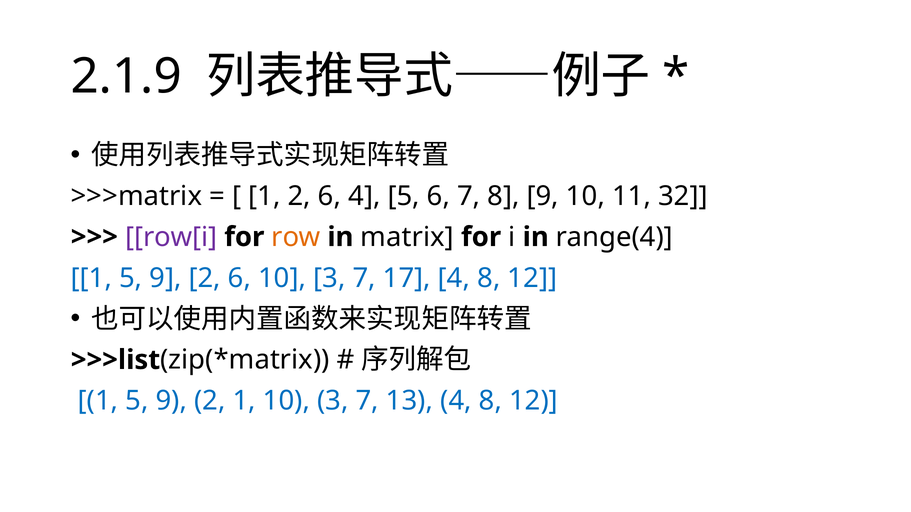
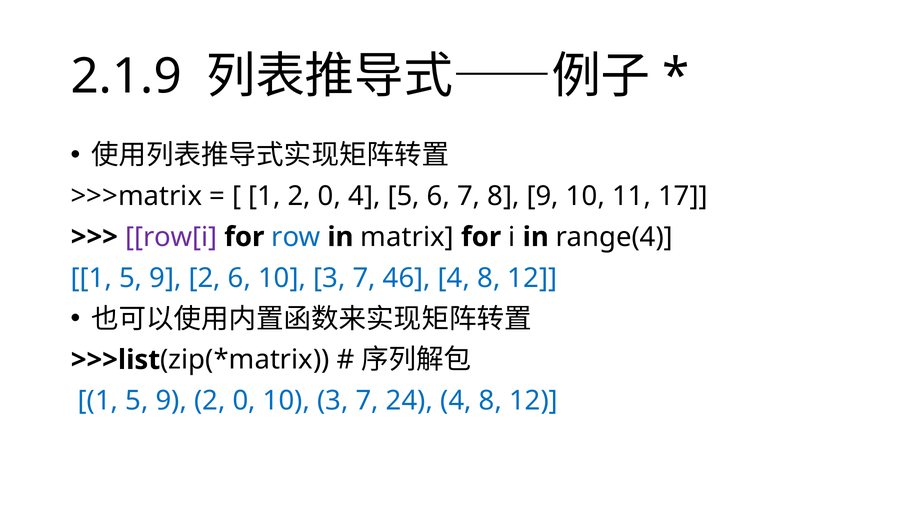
1 2 6: 6 -> 0
32: 32 -> 17
row colour: orange -> blue
17: 17 -> 46
9 2 1: 1 -> 0
13: 13 -> 24
